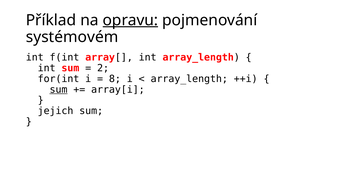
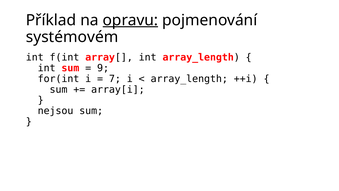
2: 2 -> 9
8: 8 -> 7
sum at (59, 89) underline: present -> none
jejich: jejich -> nejsou
